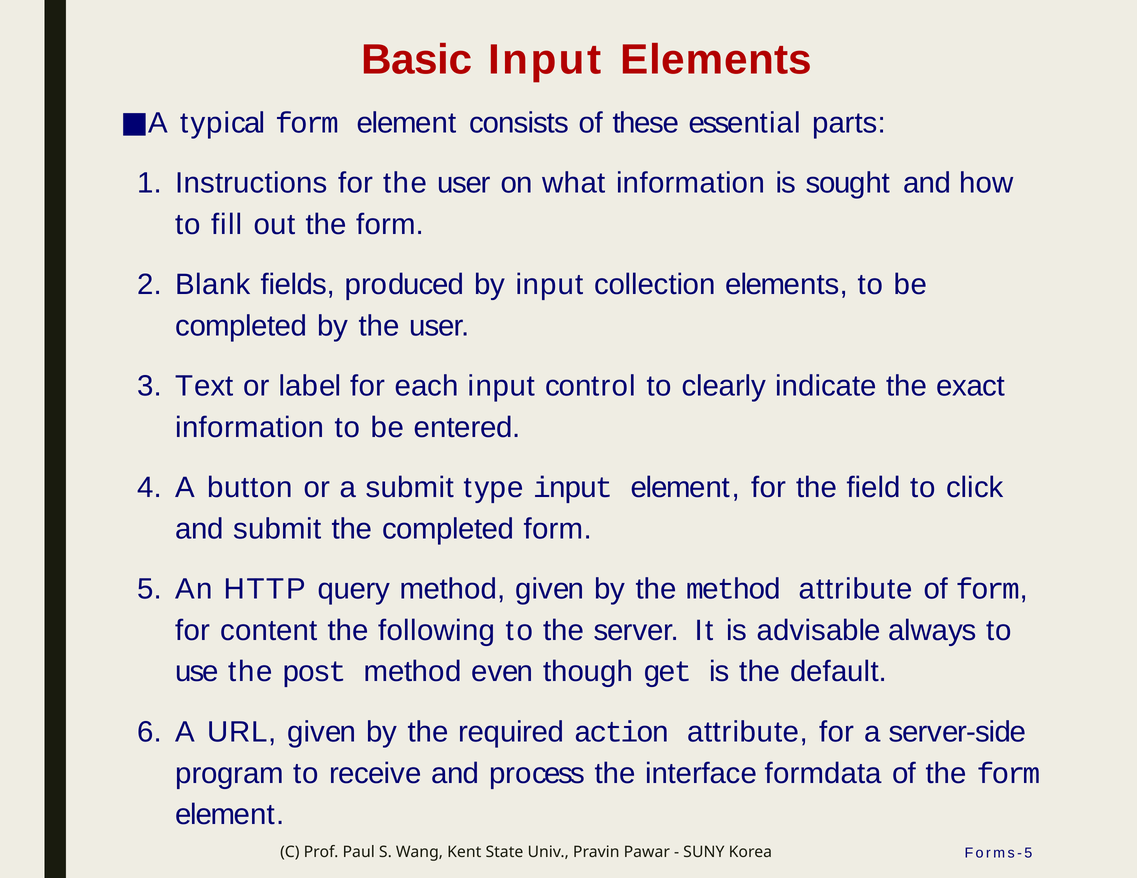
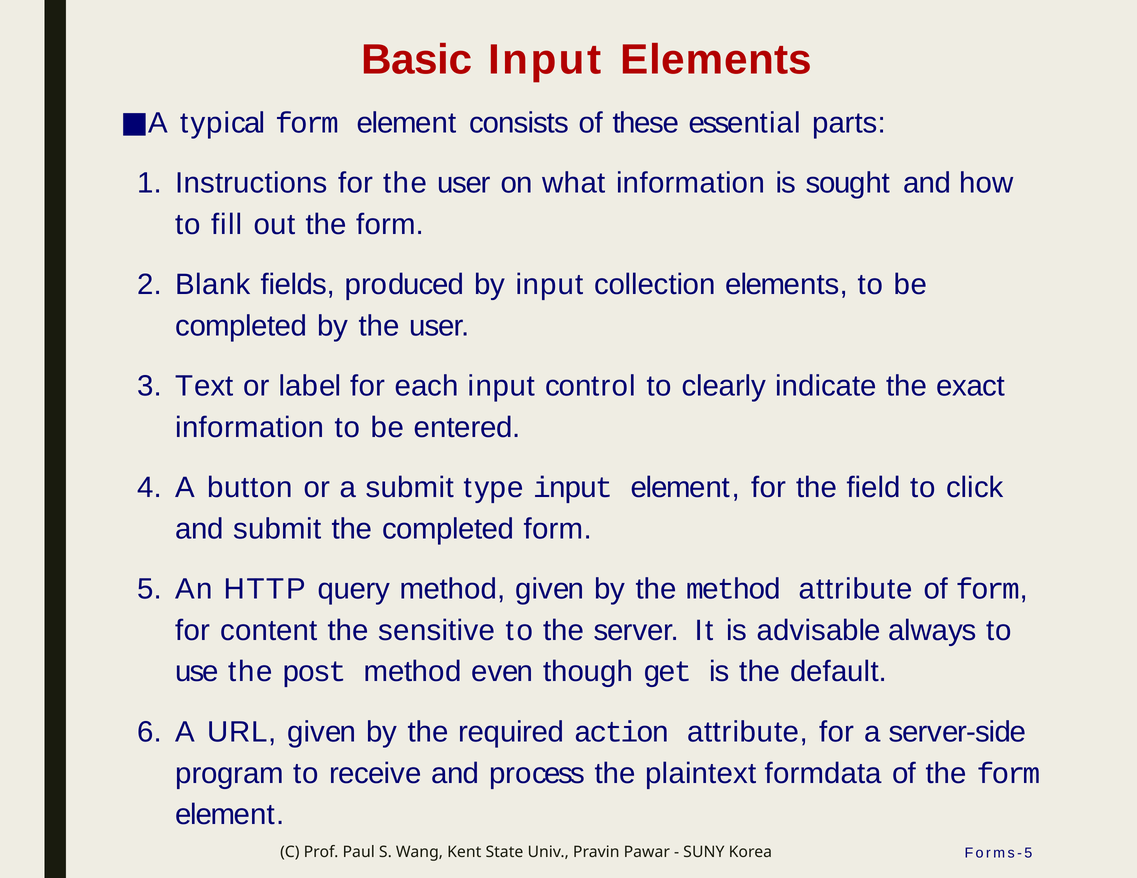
following: following -> sensitive
interface: interface -> plaintext
